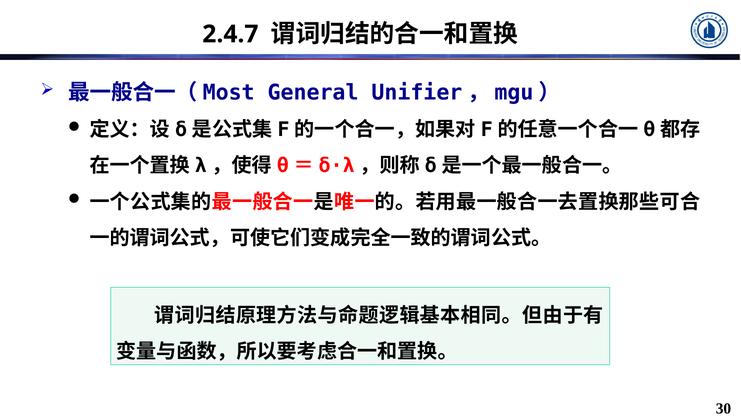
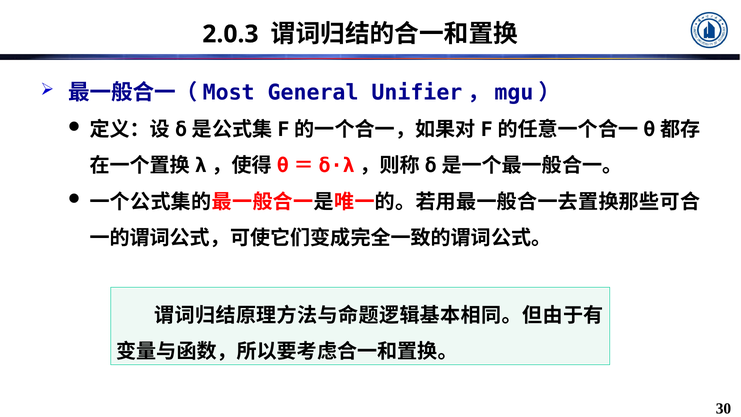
2.4.7: 2.4.7 -> 2.0.3
